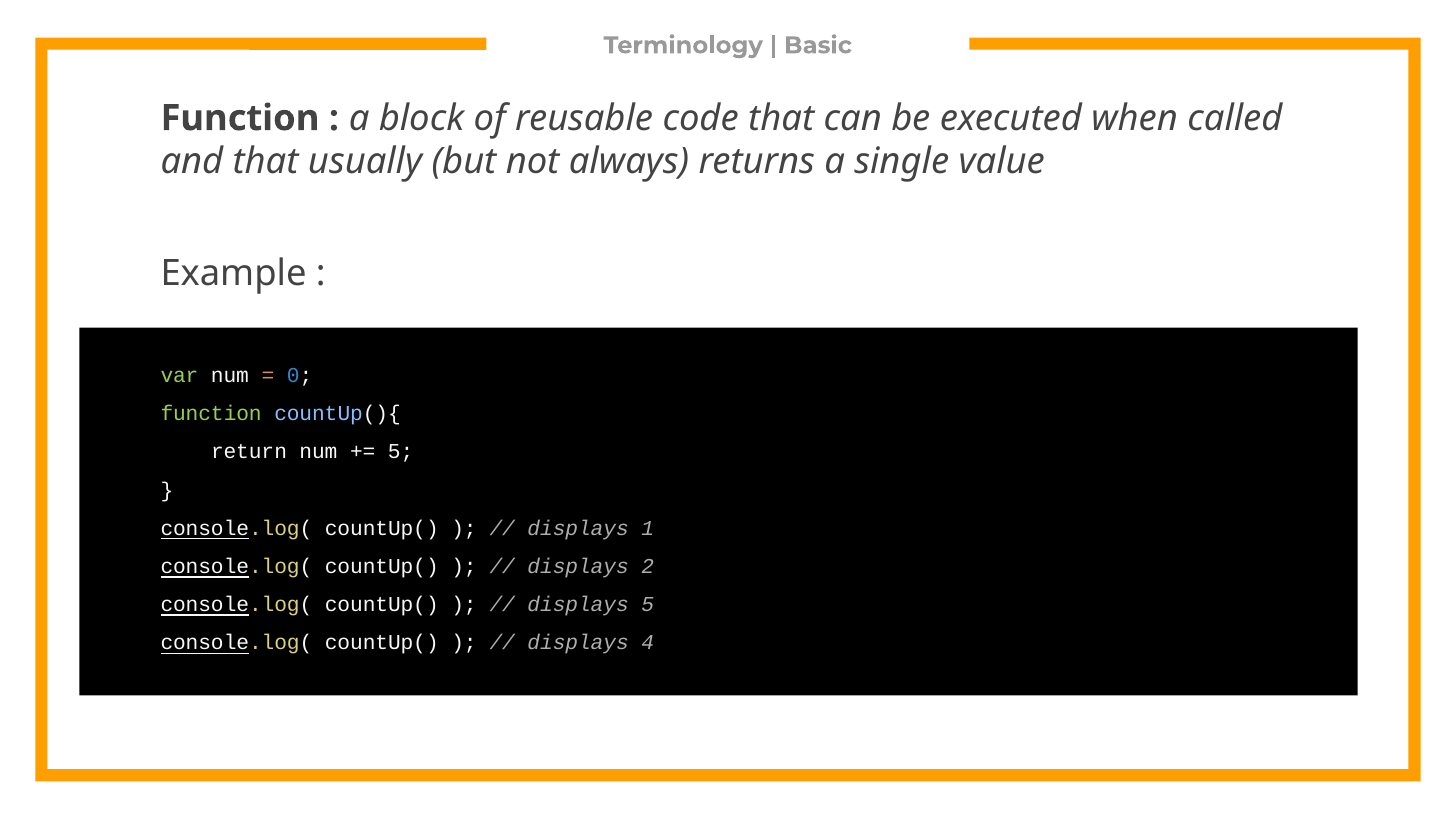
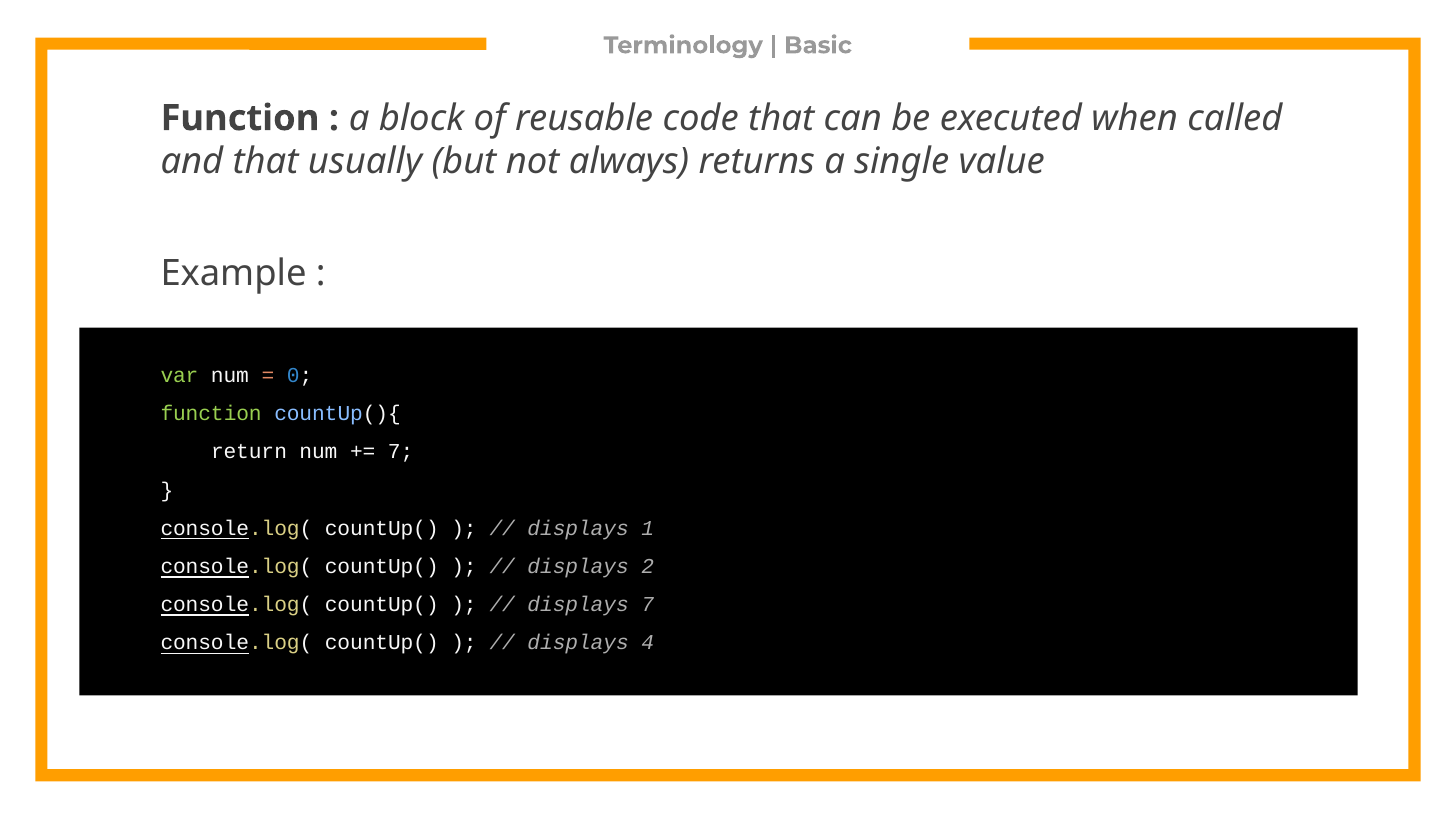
5 at (401, 452): 5 -> 7
displays 5: 5 -> 7
